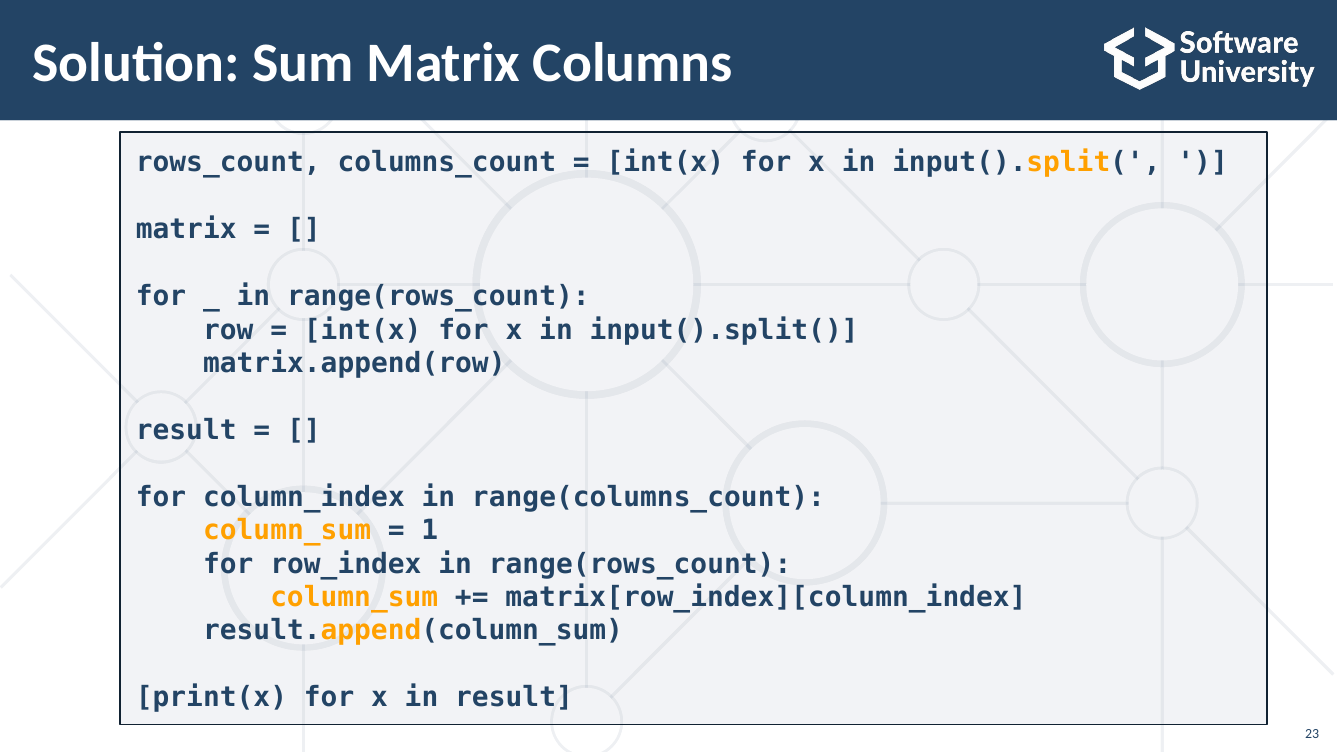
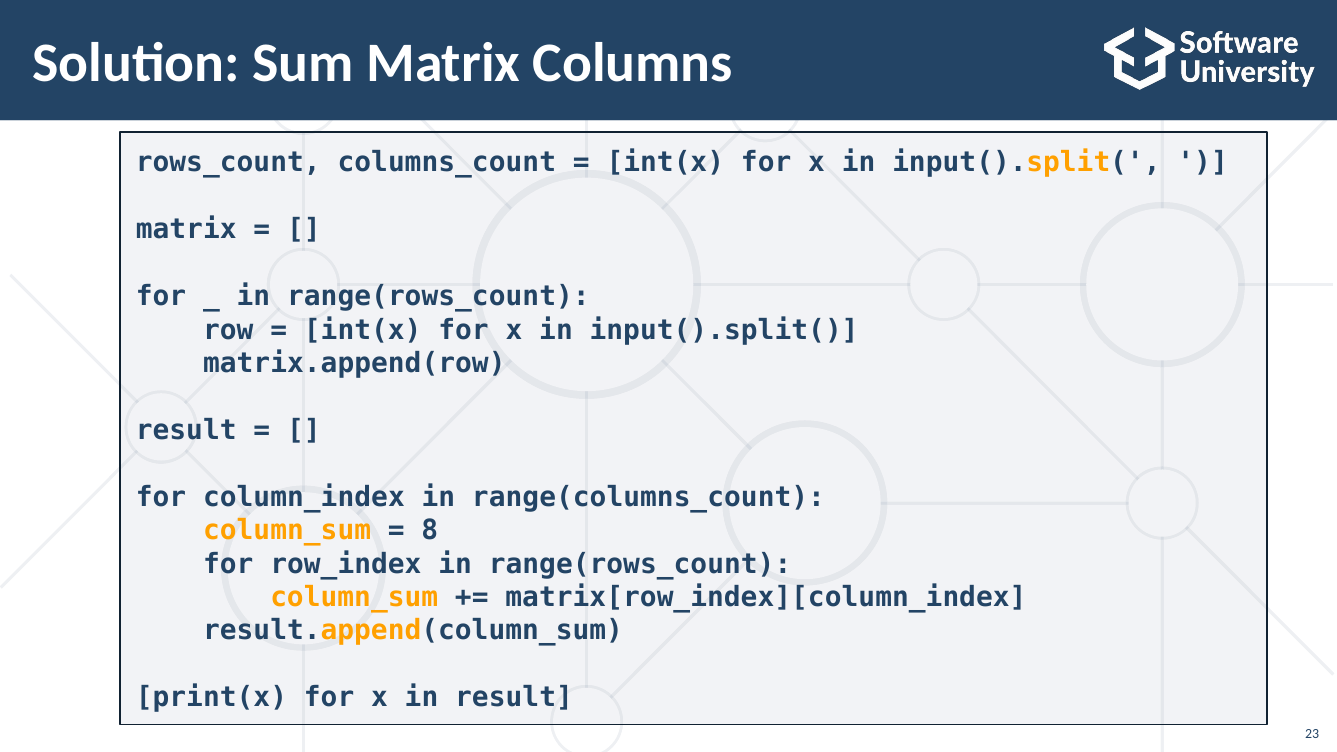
1: 1 -> 8
